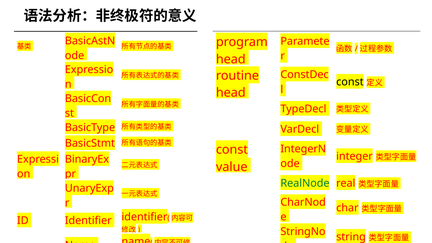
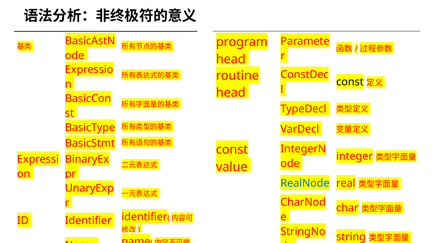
RealNode colour: green -> blue
